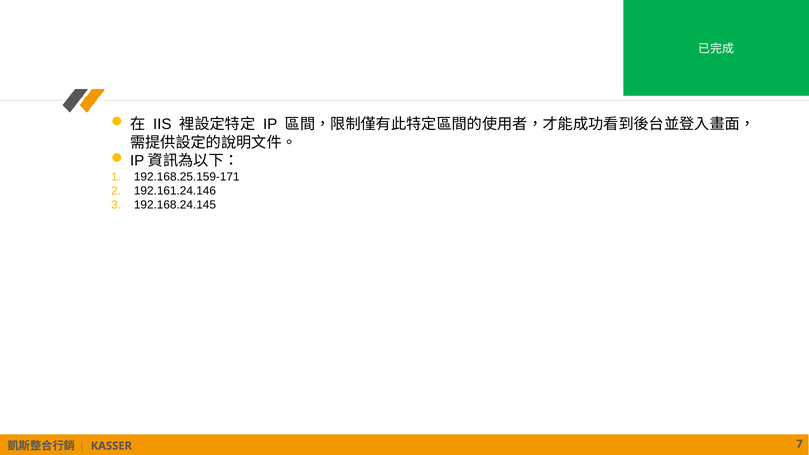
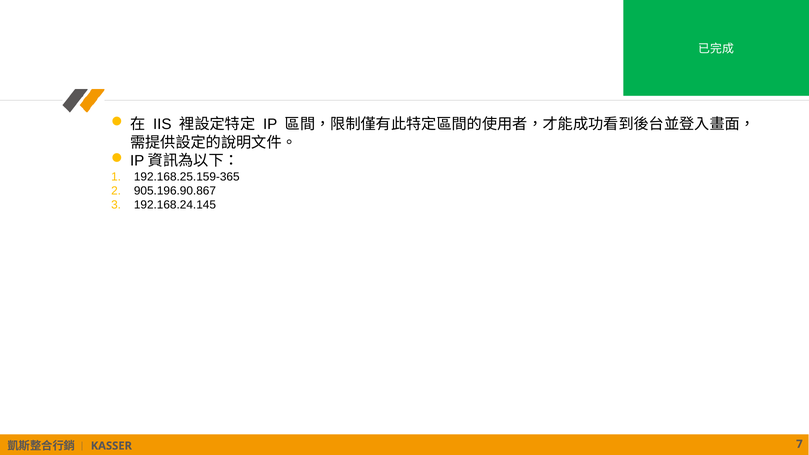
192.168.25.159-171: 192.168.25.159-171 -> 192.168.25.159-365
192.161.24.146: 192.161.24.146 -> 905.196.90.867
